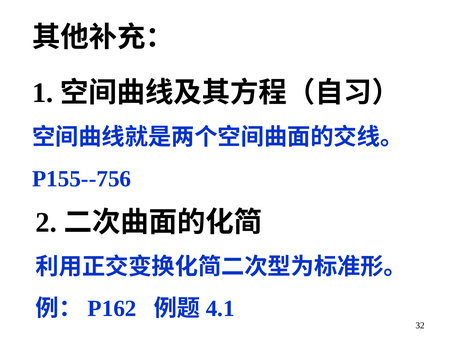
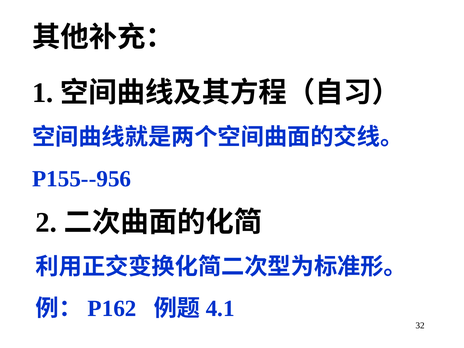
P155--756: P155--756 -> P155--956
